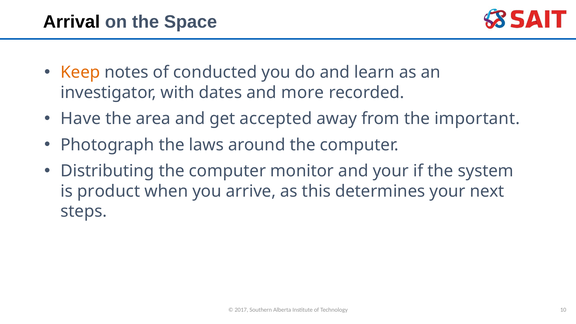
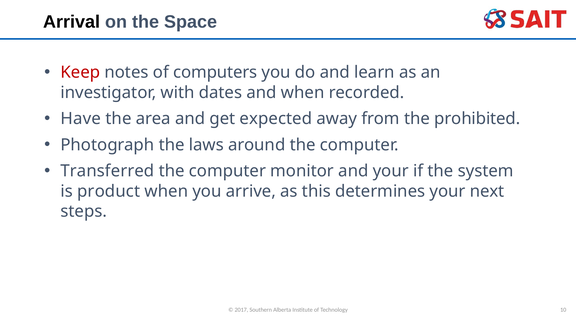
Keep colour: orange -> red
conducted: conducted -> computers
and more: more -> when
accepted: accepted -> expected
important: important -> prohibited
Distributing: Distributing -> Transferred
